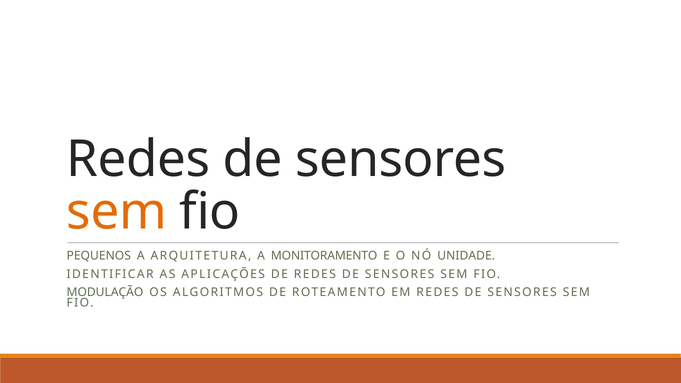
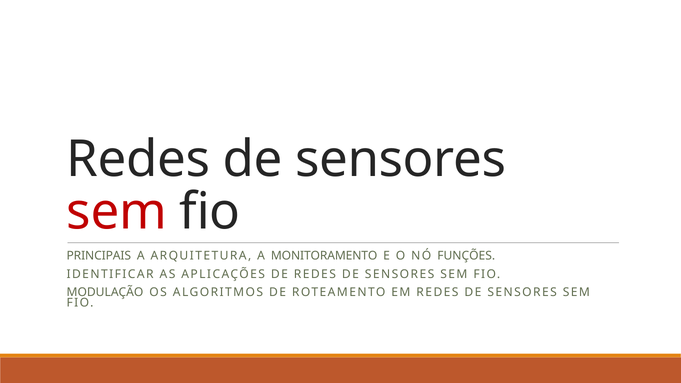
sem at (117, 212) colour: orange -> red
PEQUENOS: PEQUENOS -> PRINCIPAIS
UNIDADE: UNIDADE -> FUNÇÕES
